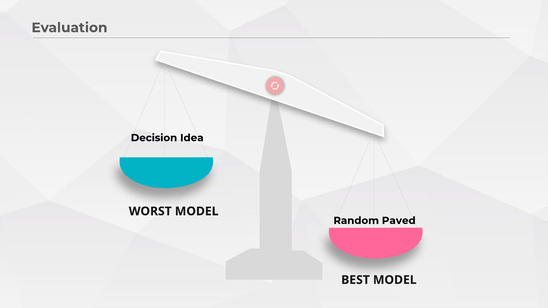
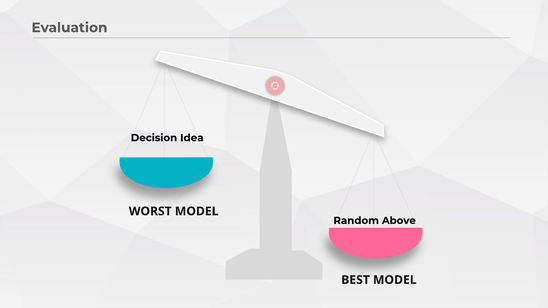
Paved: Paved -> Above
